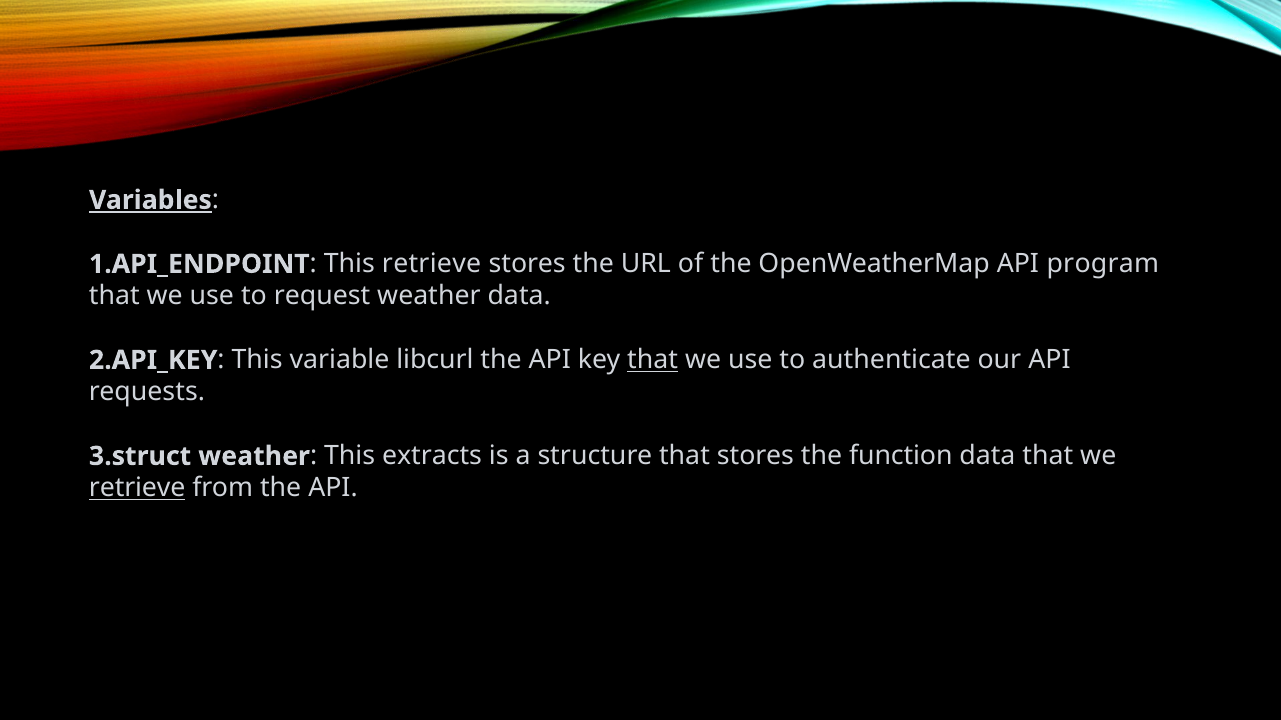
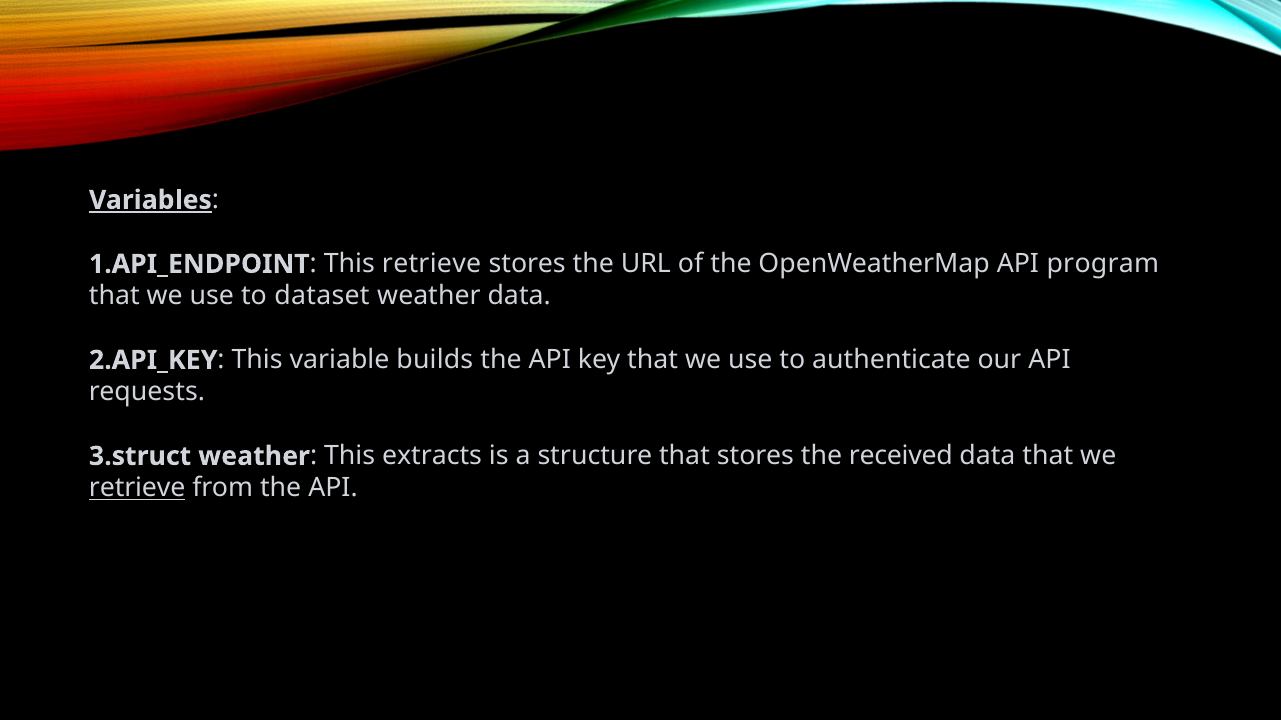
request: request -> dataset
libcurl: libcurl -> builds
that at (653, 360) underline: present -> none
function: function -> received
